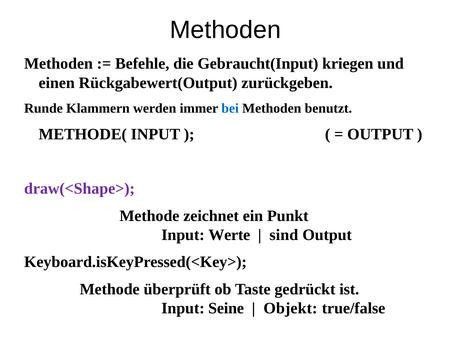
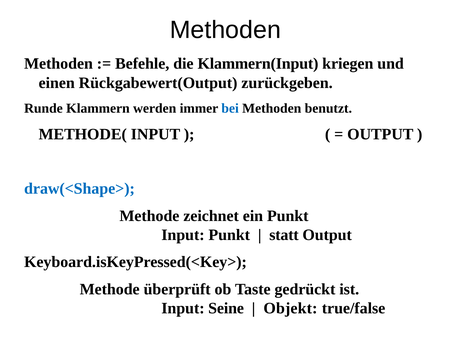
Gebraucht(Input: Gebraucht(Input -> Klammern(Input
draw(<Shape> colour: purple -> blue
Input Werte: Werte -> Punkt
sind: sind -> statt
